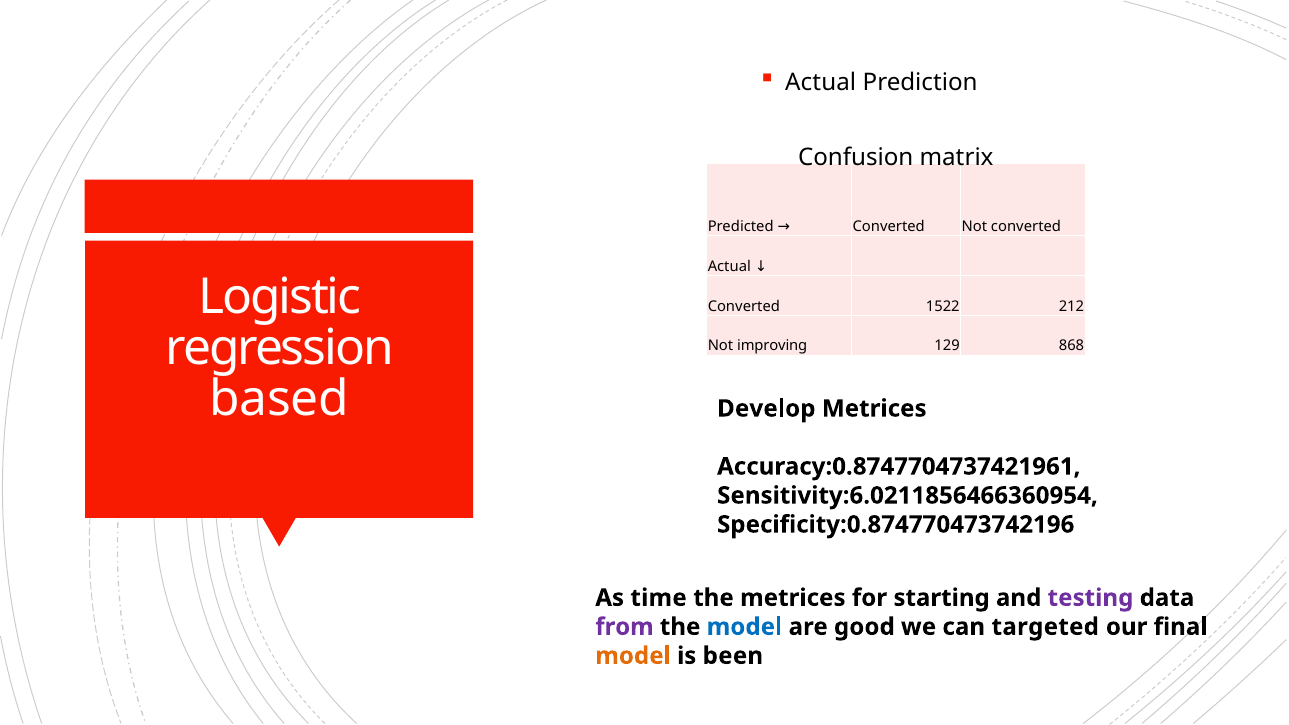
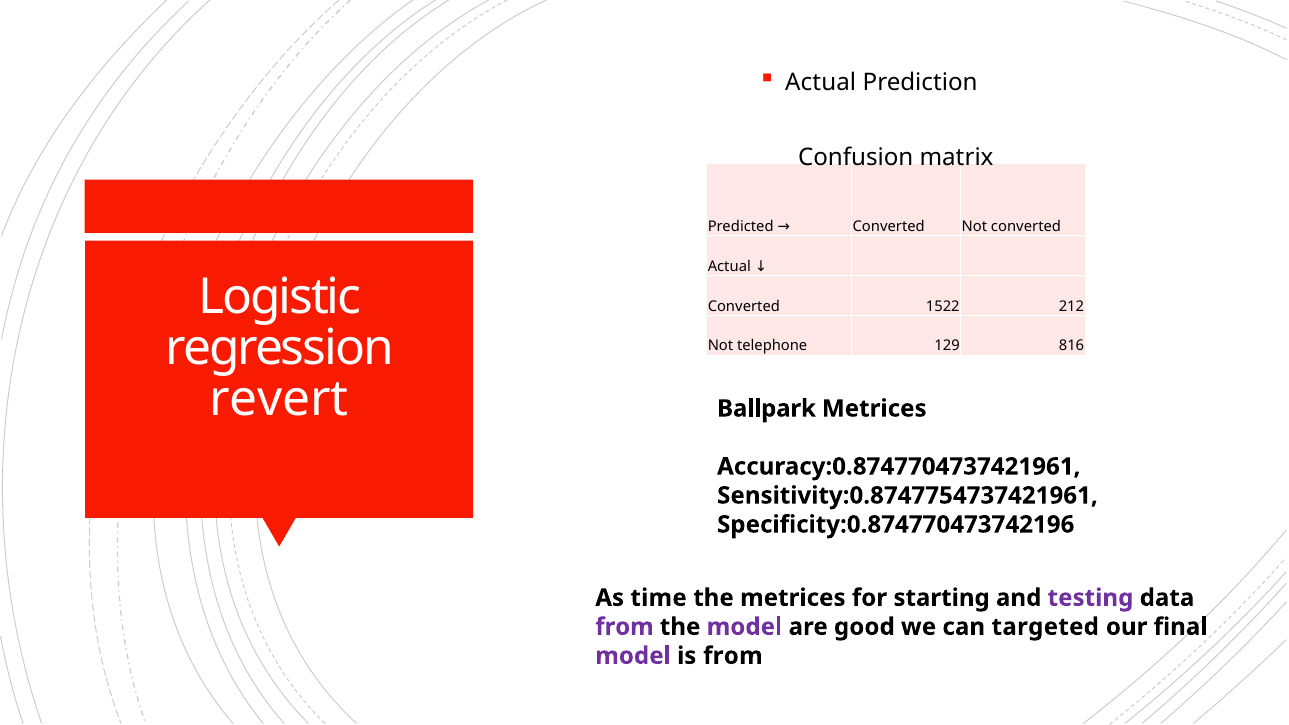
improving: improving -> telephone
868: 868 -> 816
based: based -> revert
Develop: Develop -> Ballpark
Sensitivity:6.0211856466360954: Sensitivity:6.0211856466360954 -> Sensitivity:0.8747754737421961
model at (744, 627) colour: blue -> purple
model at (633, 656) colour: orange -> purple
is been: been -> from
